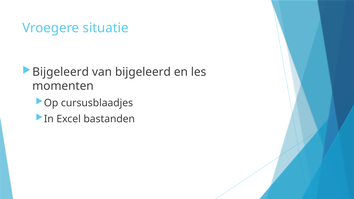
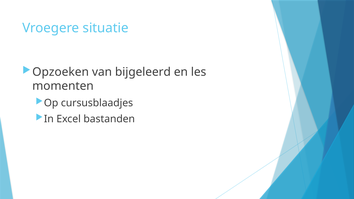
Bijgeleerd at (61, 72): Bijgeleerd -> Opzoeken
